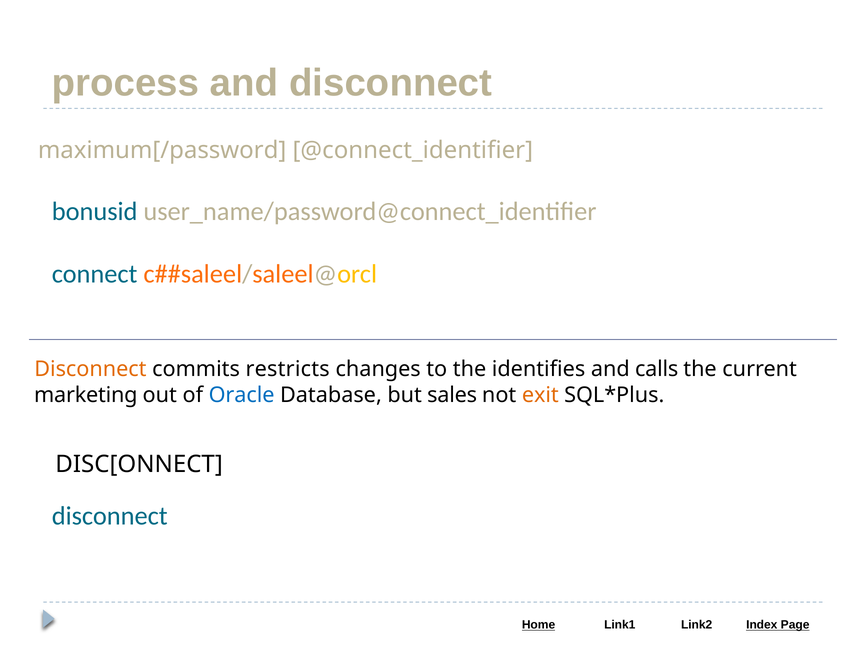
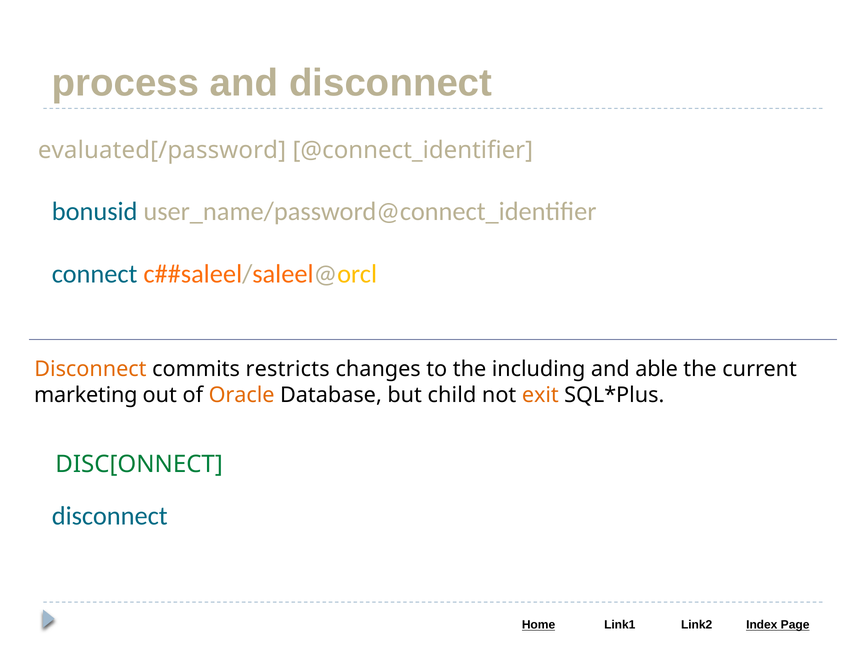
maximum[/password: maximum[/password -> evaluated[/password
identifies: identifies -> including
calls: calls -> able
Oracle colour: blue -> orange
sales: sales -> child
DISC[ONNECT colour: black -> green
